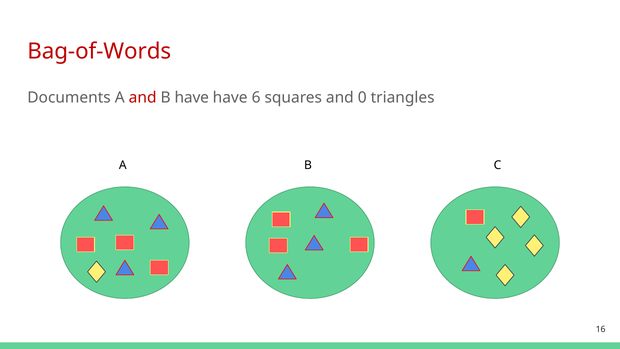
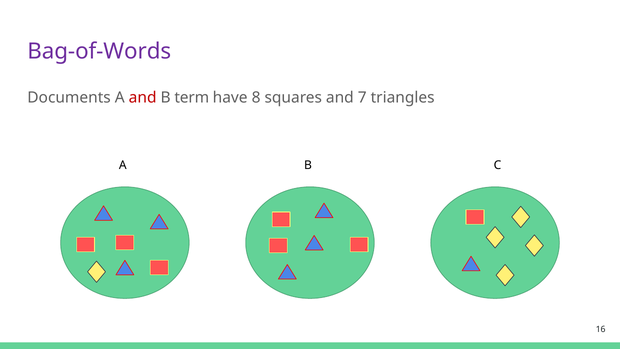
Bag-of-Words colour: red -> purple
B have: have -> term
6: 6 -> 8
0: 0 -> 7
